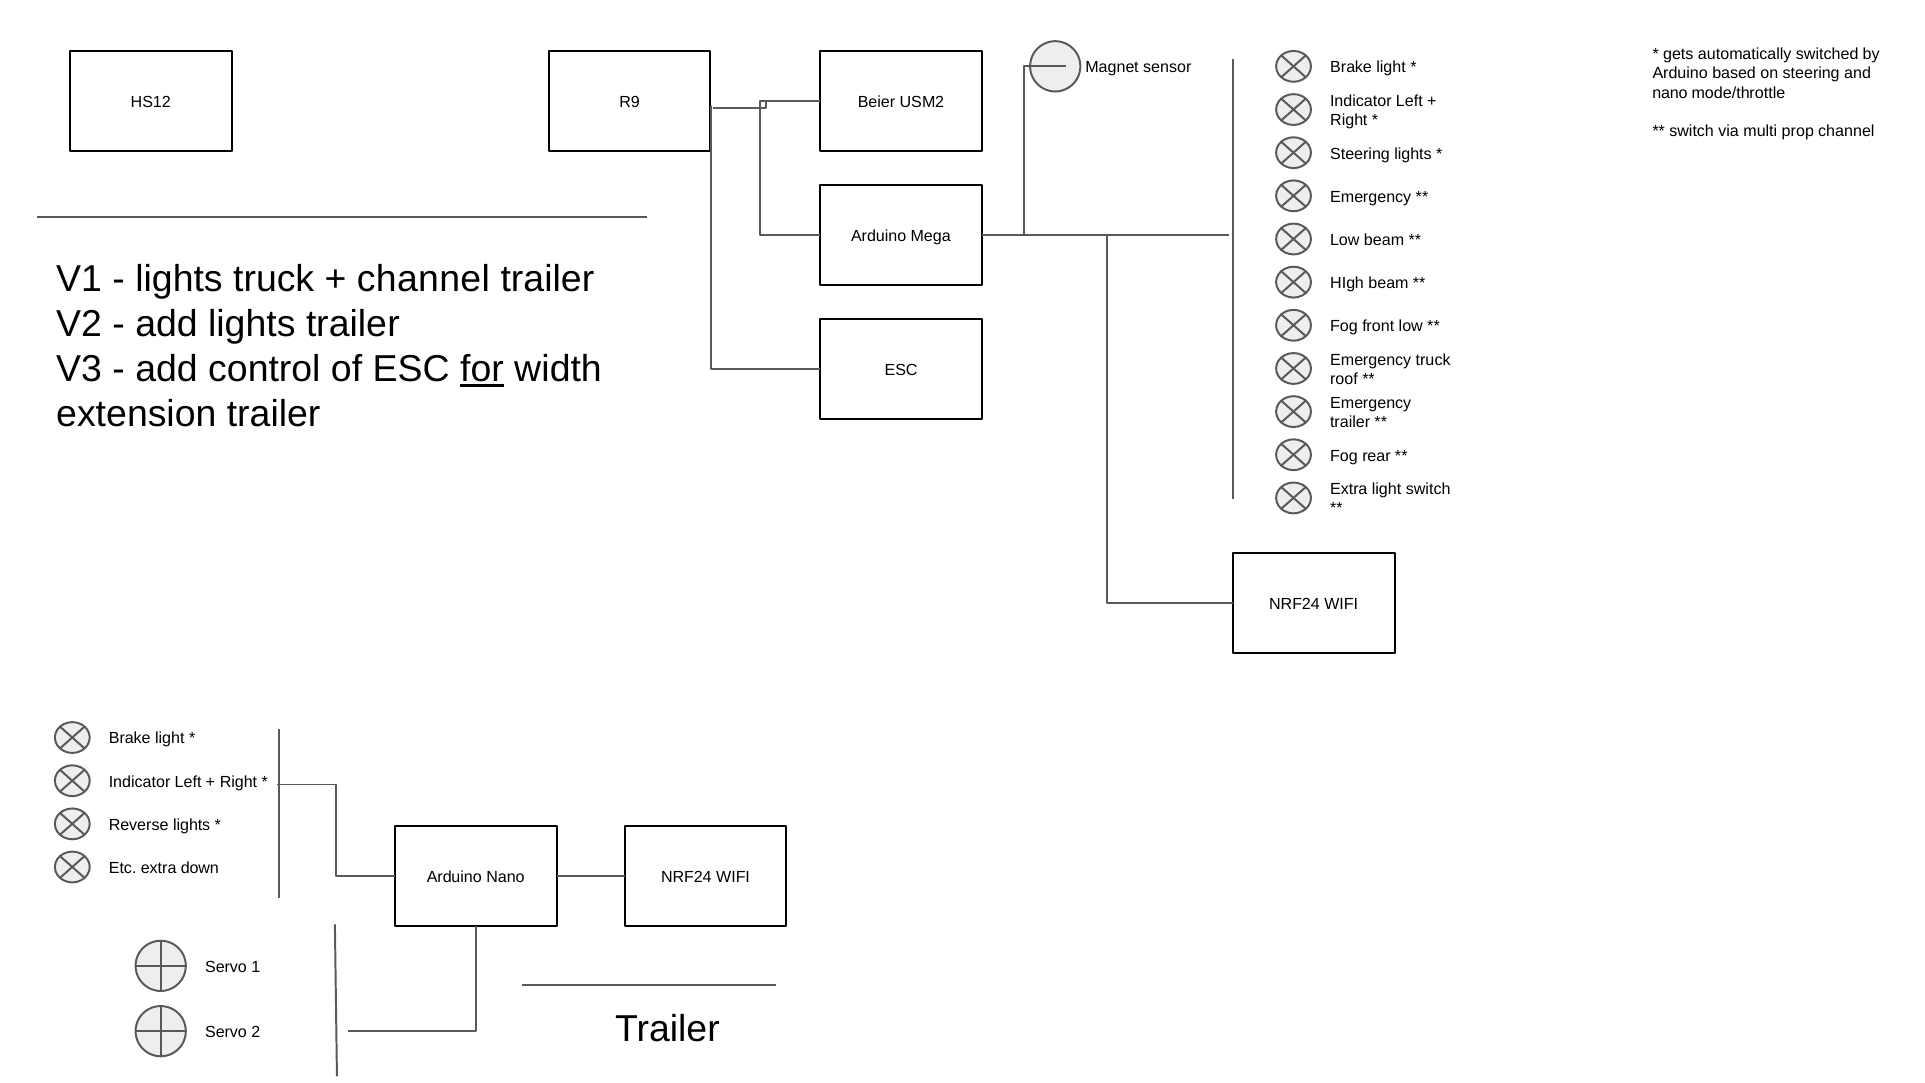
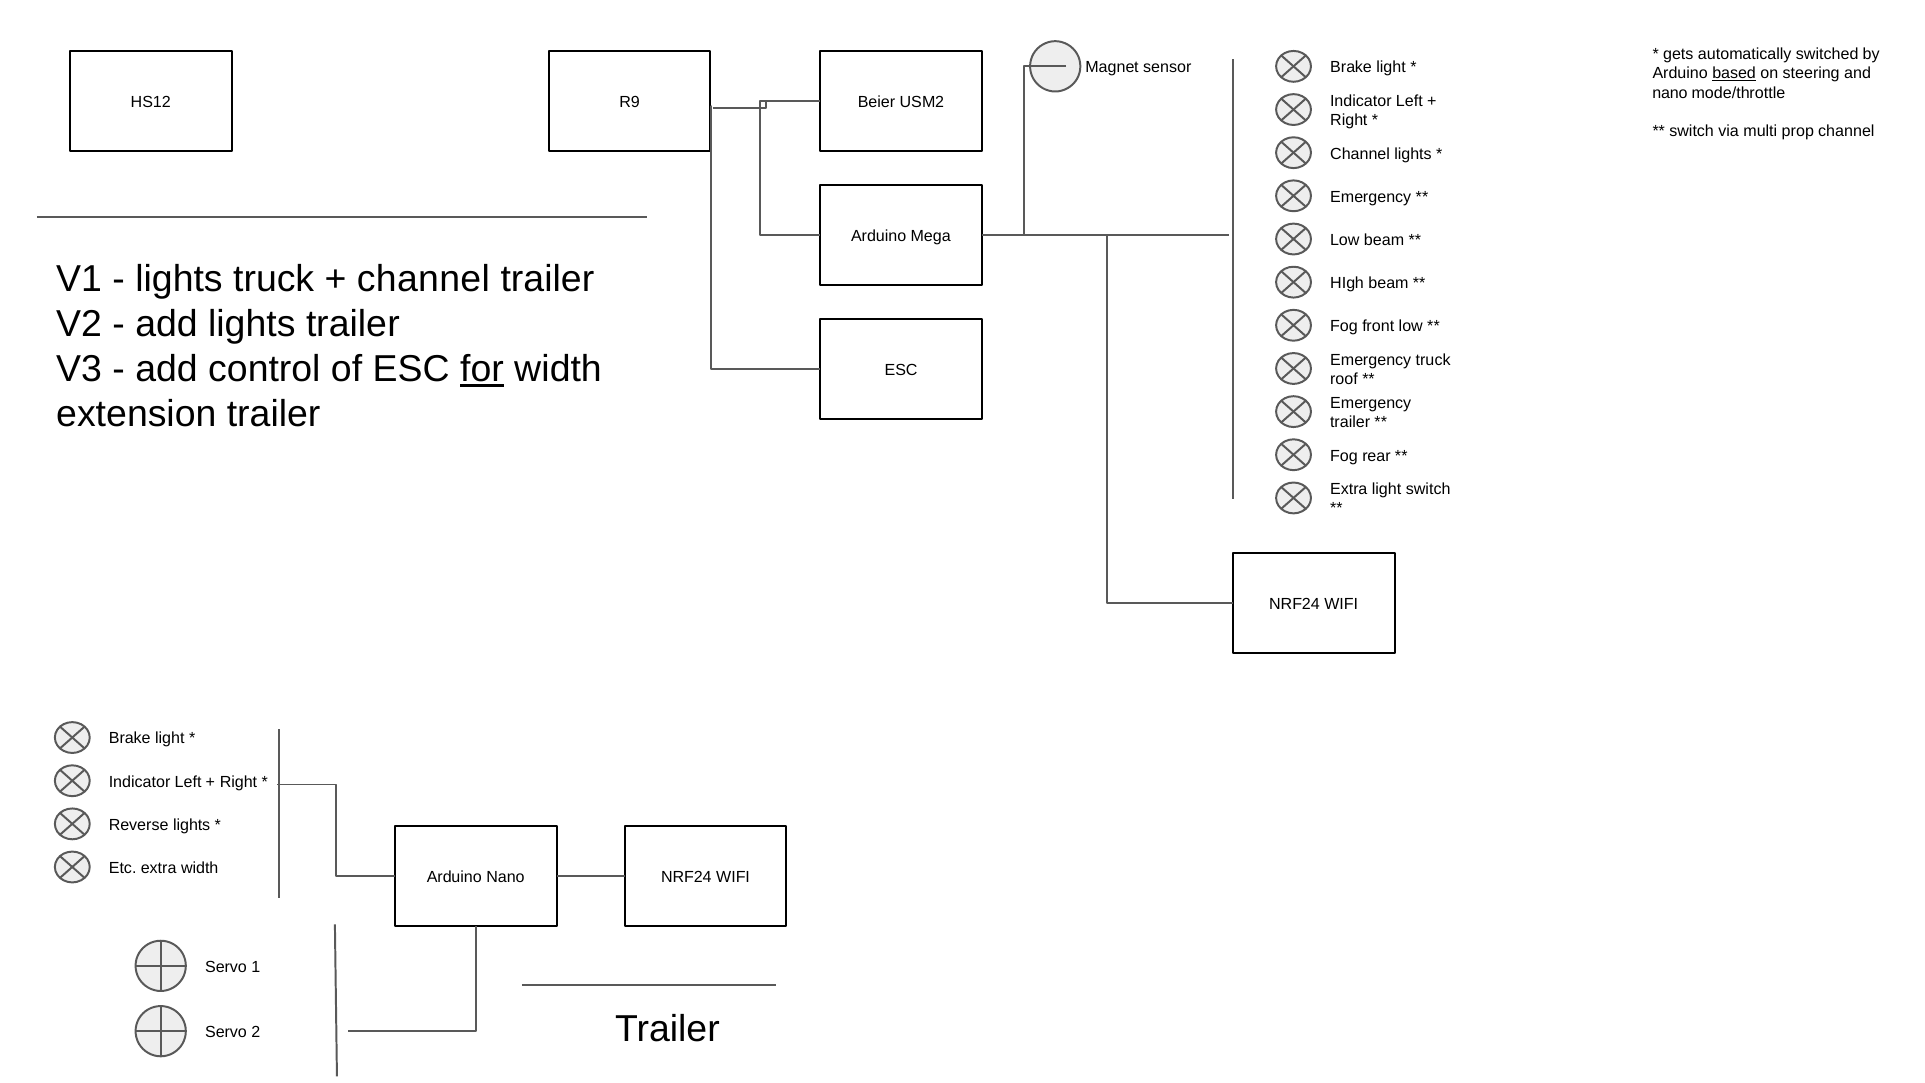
based underline: none -> present
Steering at (1360, 154): Steering -> Channel
extra down: down -> width
